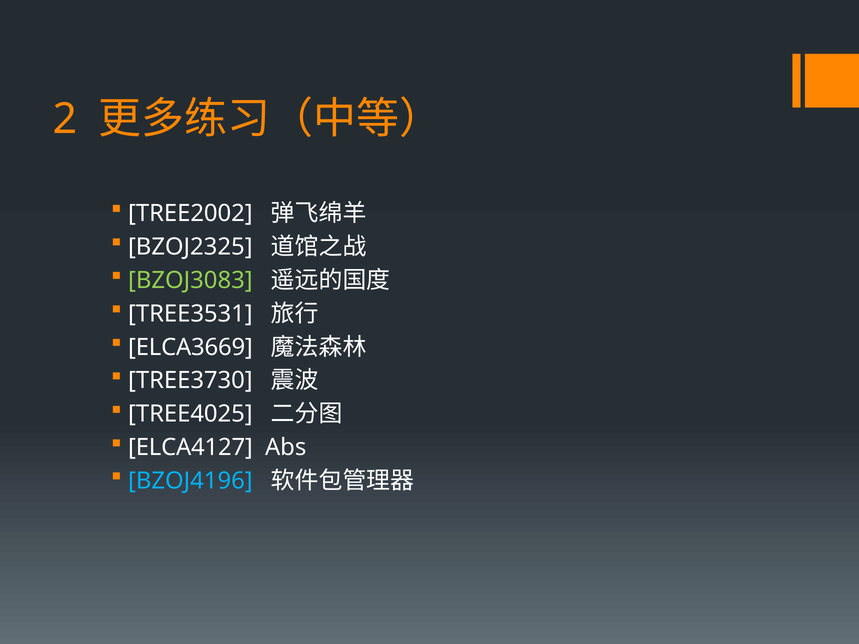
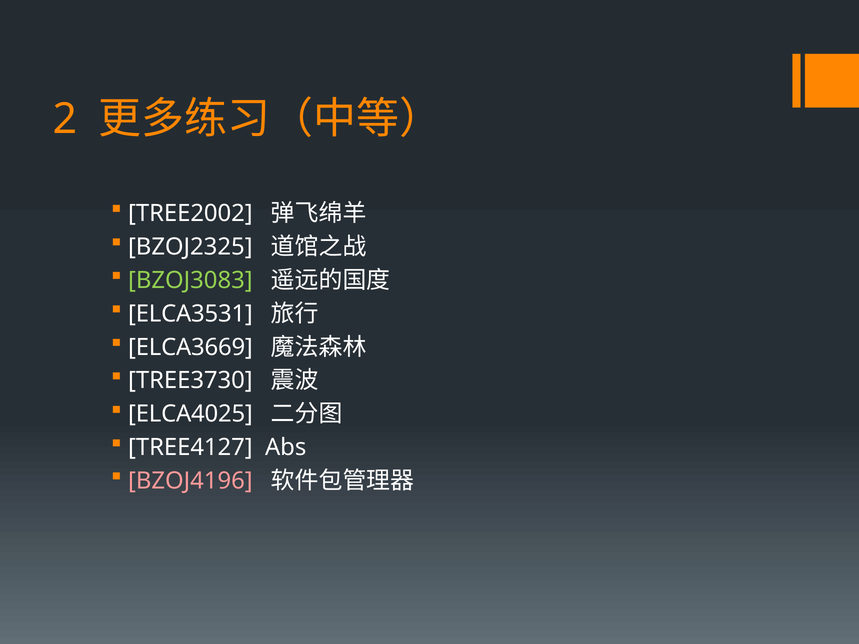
TREE3531: TREE3531 -> ELCA3531
TREE4025: TREE4025 -> ELCA4025
ELCA4127: ELCA4127 -> TREE4127
BZOJ4196 colour: light blue -> pink
